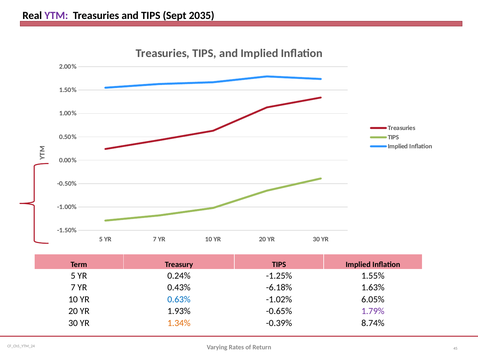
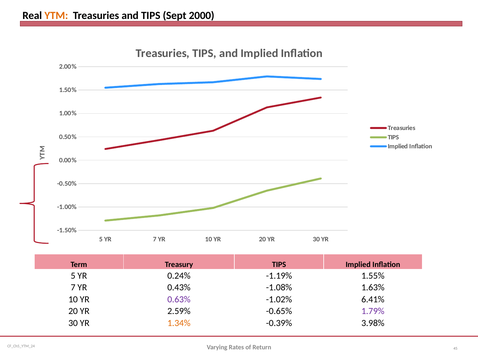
YTM colour: purple -> orange
2035: 2035 -> 2000
-1.25%: -1.25% -> -1.19%
-6.18%: -6.18% -> -1.08%
0.63% colour: blue -> purple
6.05%: 6.05% -> 6.41%
1.93%: 1.93% -> 2.59%
8.74%: 8.74% -> 3.98%
